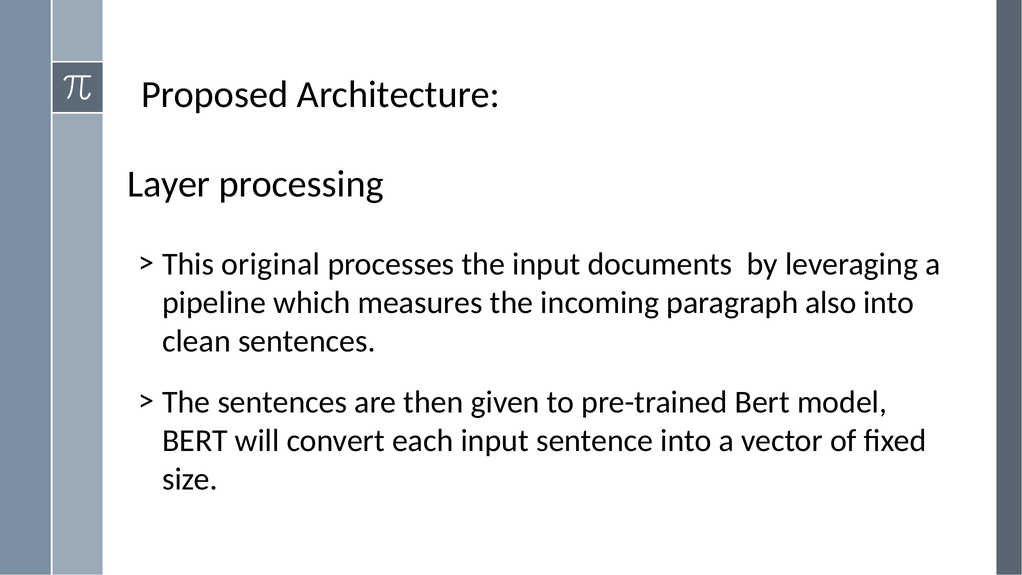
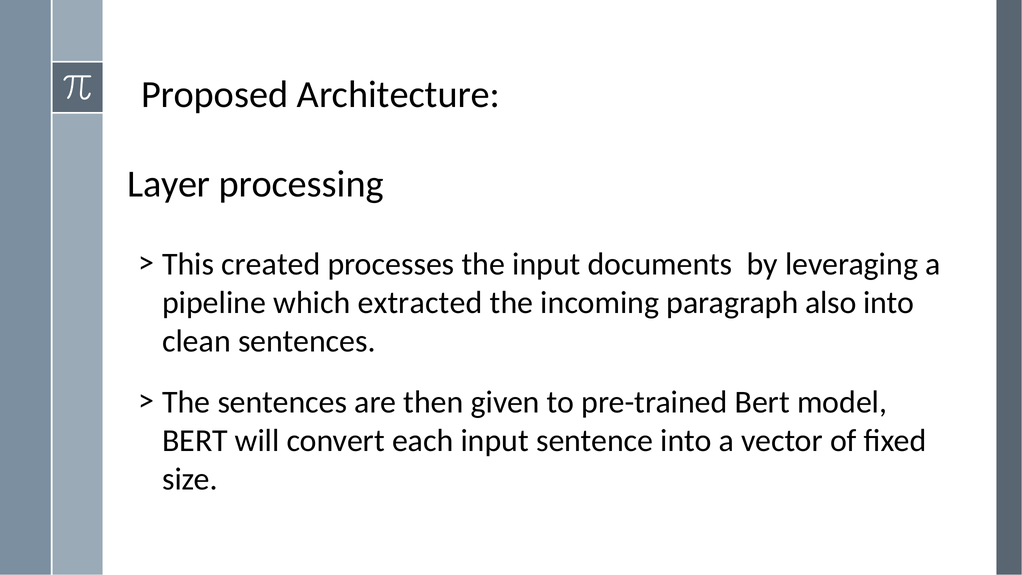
original: original -> created
measures: measures -> extracted
